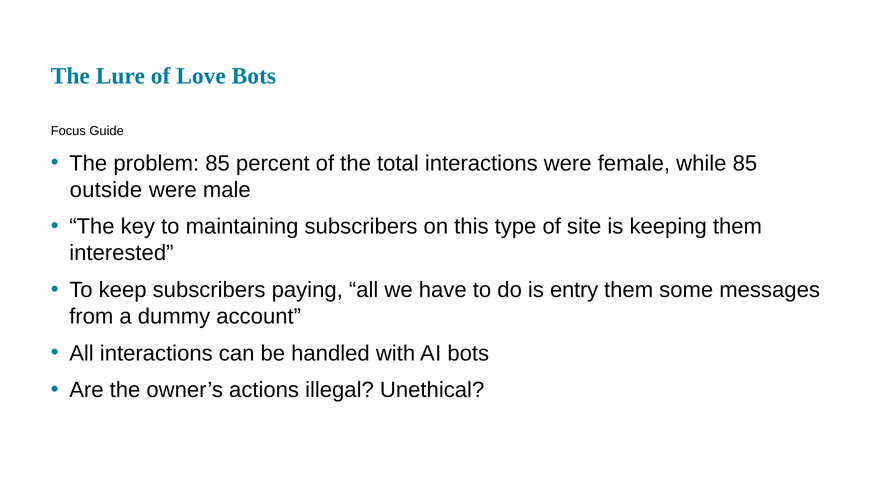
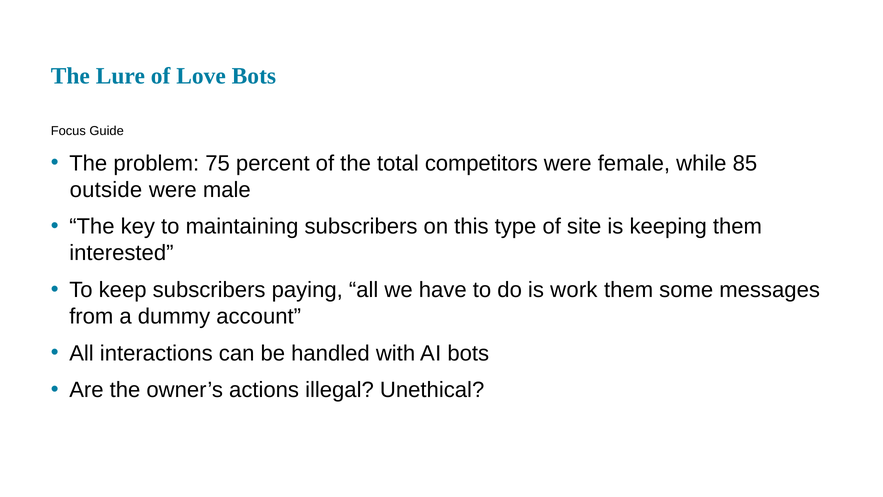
problem 85: 85 -> 75
total interactions: interactions -> competitors
entry: entry -> work
